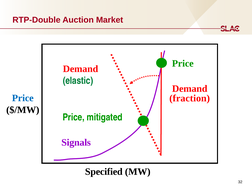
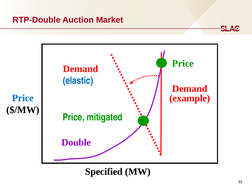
elastic colour: green -> blue
fraction: fraction -> example
Signals: Signals -> Double
